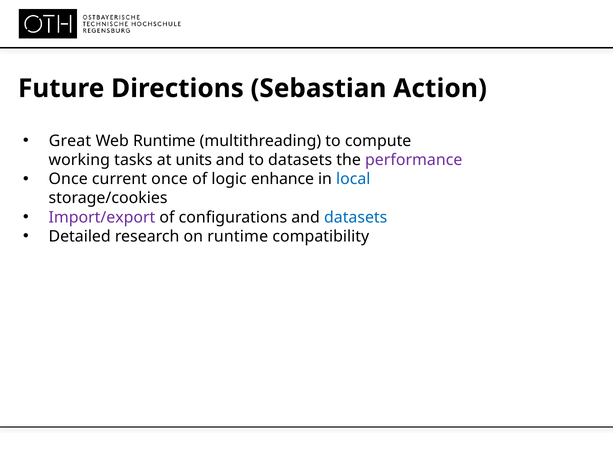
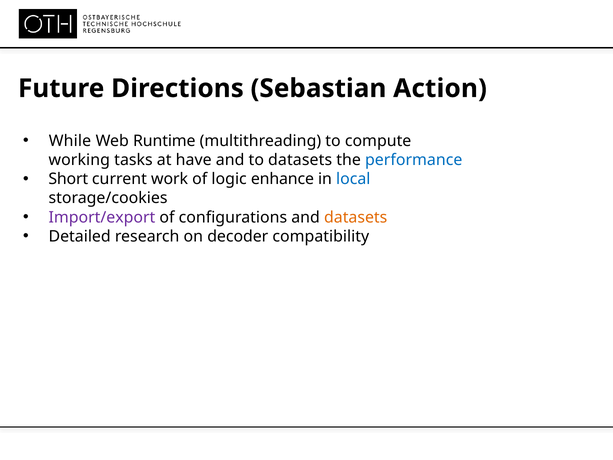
Great: Great -> While
units: units -> have
performance colour: purple -> blue
Once at (68, 179): Once -> Short
current once: once -> work
datasets at (356, 217) colour: blue -> orange
on runtime: runtime -> decoder
